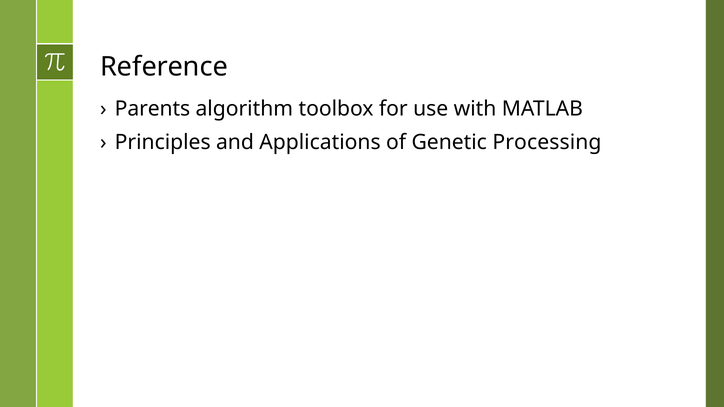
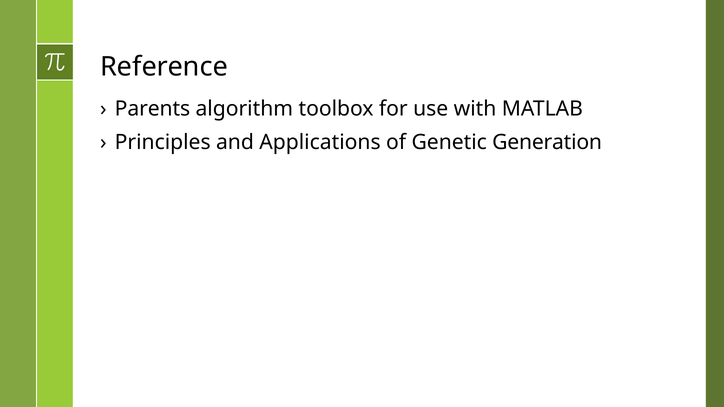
Processing: Processing -> Generation
